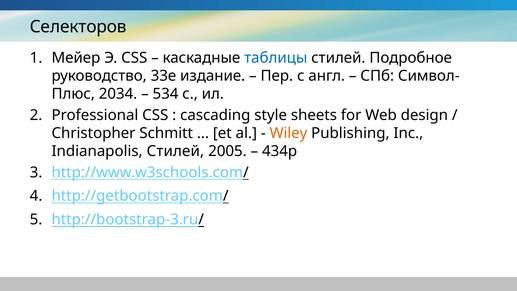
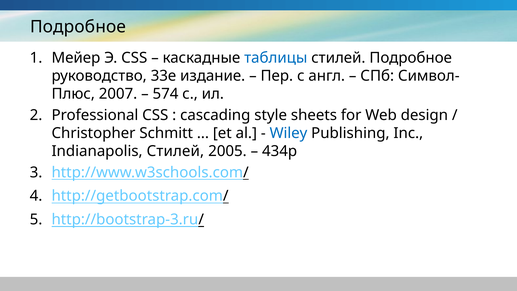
Селекторов at (78, 27): Селекторов -> Подробное
2034: 2034 -> 2007
534: 534 -> 574
Wiley colour: orange -> blue
